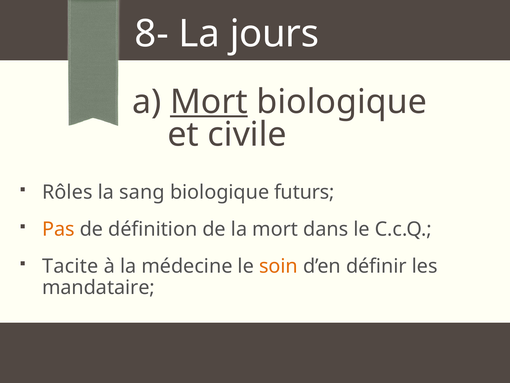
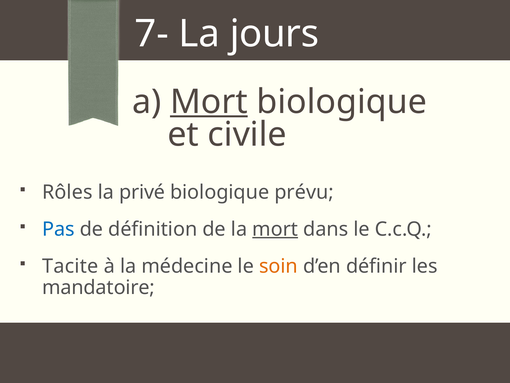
8-: 8- -> 7-
sang: sang -> privé
futurs: futurs -> prévu
Pas colour: orange -> blue
mort at (275, 229) underline: none -> present
mandataire: mandataire -> mandatoire
